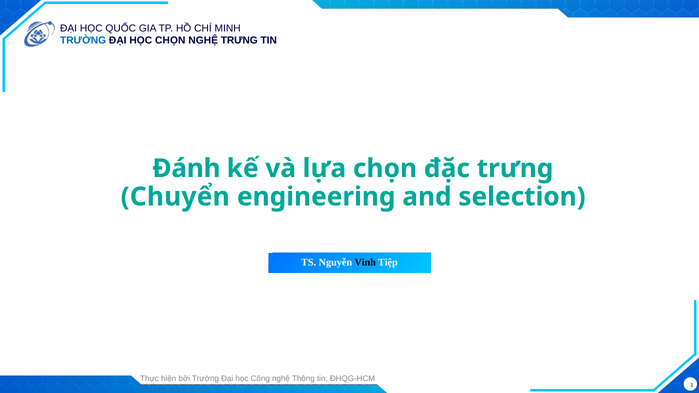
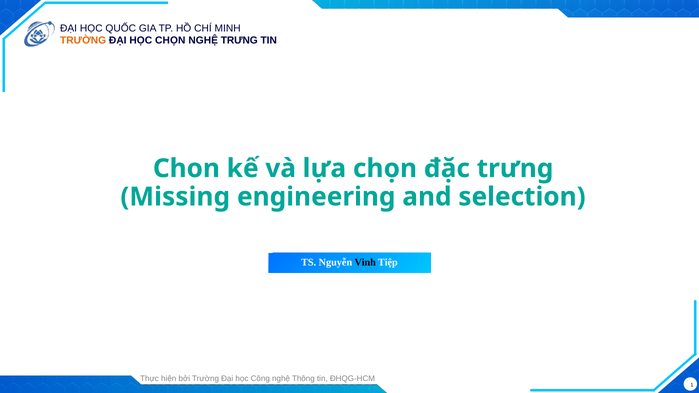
TRƯỜNG at (83, 41) colour: blue -> orange
Đánh at (186, 169): Đánh -> Chọn
Chuyển: Chuyển -> Missing
